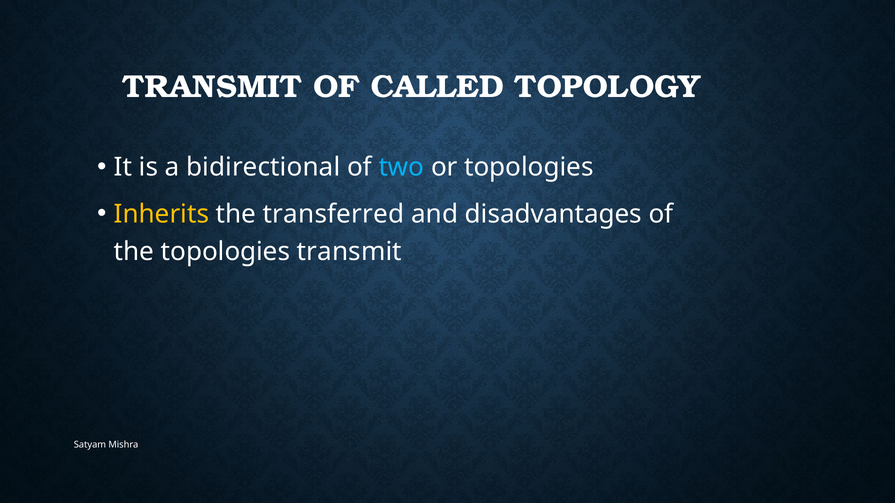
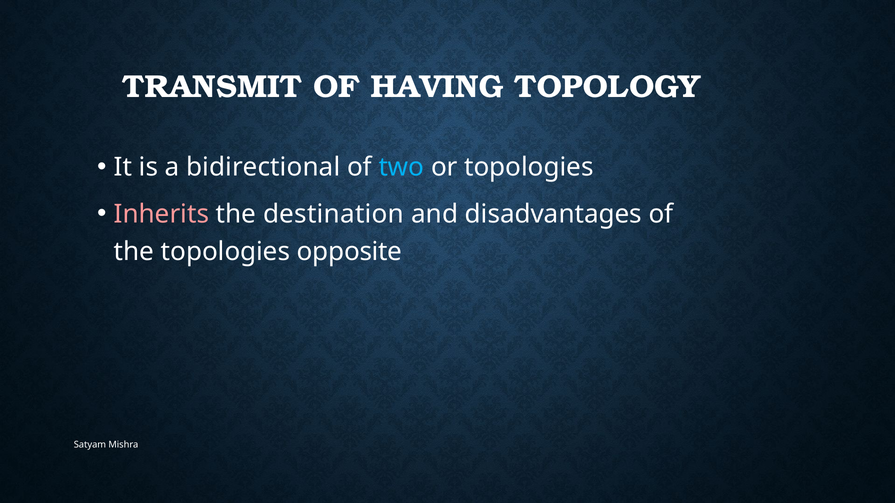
CALLED: CALLED -> HAVING
Inherits colour: yellow -> pink
transferred: transferred -> destination
topologies transmit: transmit -> opposite
